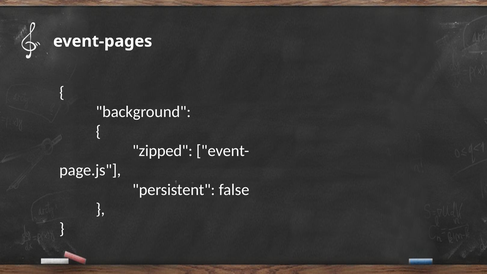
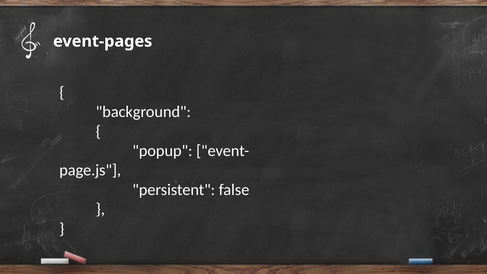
zipped: zipped -> popup
